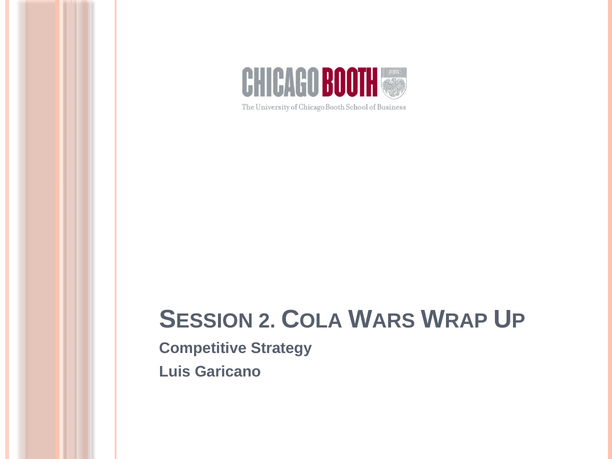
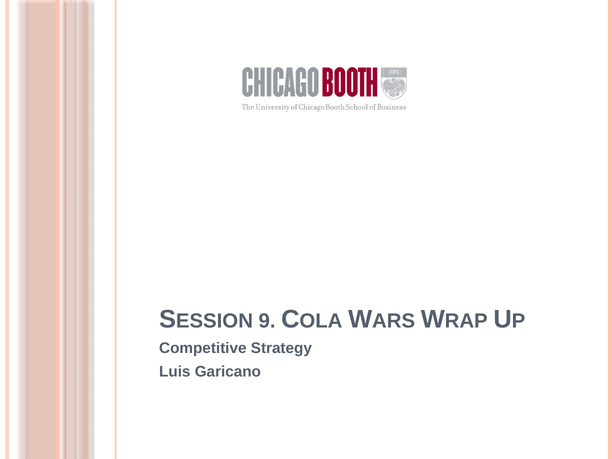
2: 2 -> 9
